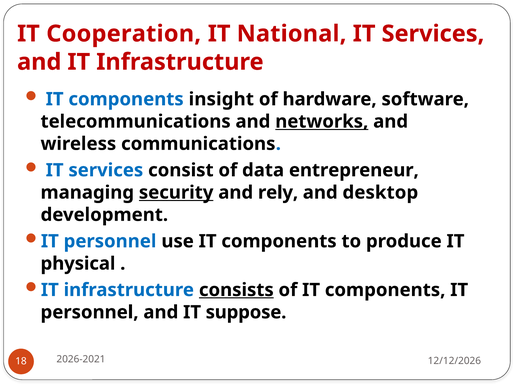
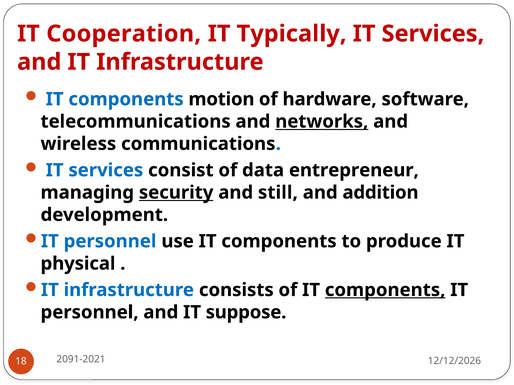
National: National -> Typically
insight: insight -> motion
rely: rely -> still
desktop: desktop -> addition
consists underline: present -> none
components at (385, 290) underline: none -> present
2026-2021: 2026-2021 -> 2091-2021
